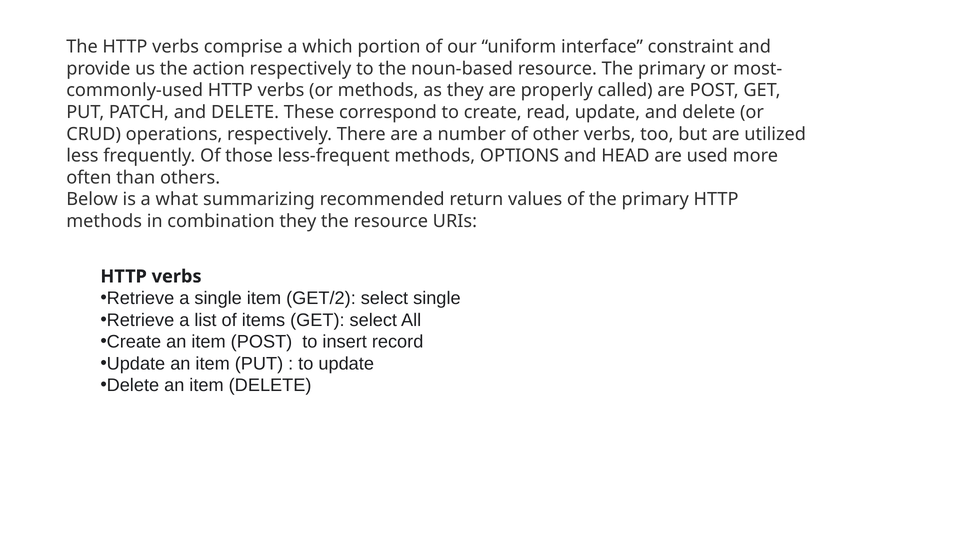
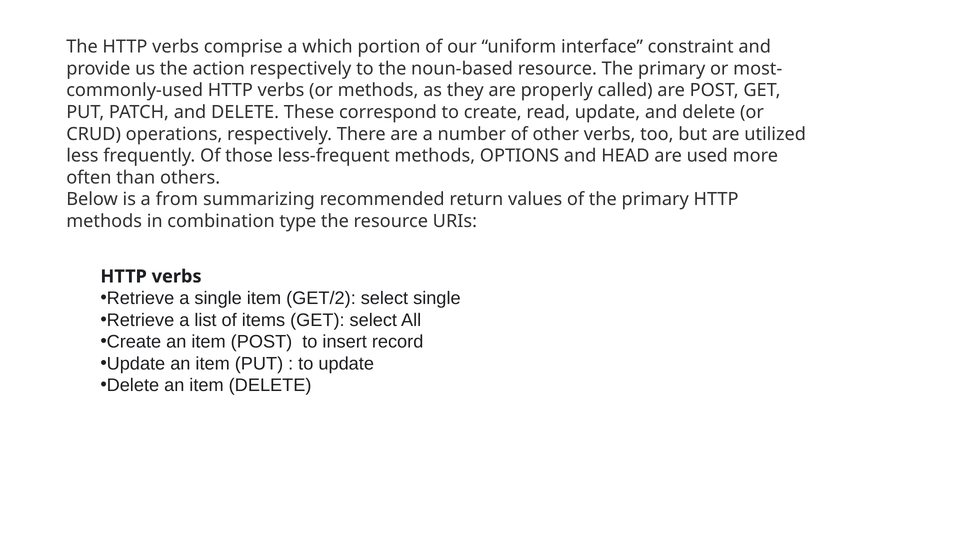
what: what -> from
combination they: they -> type
